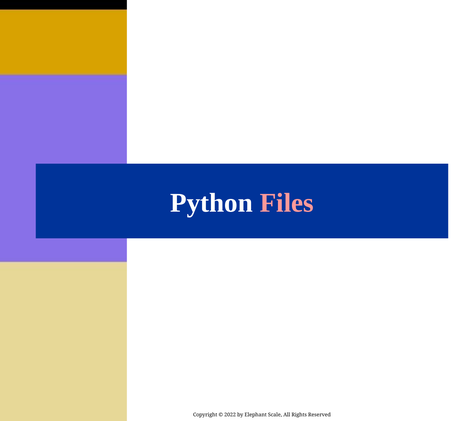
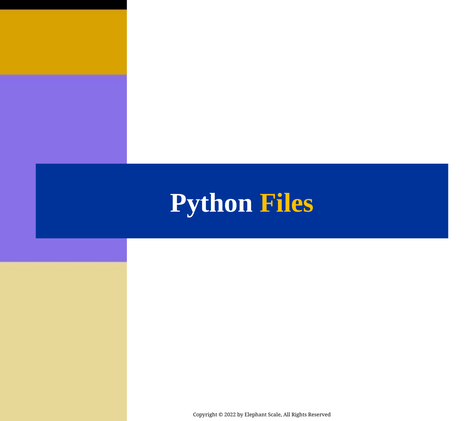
Files colour: pink -> yellow
